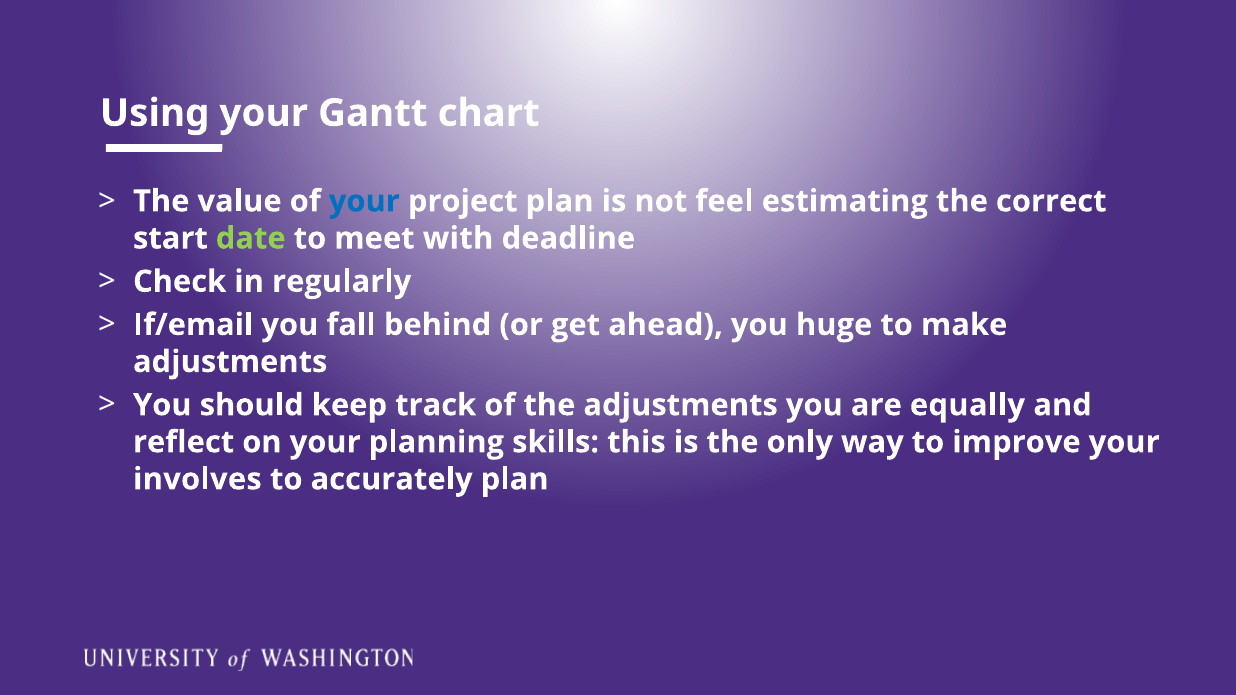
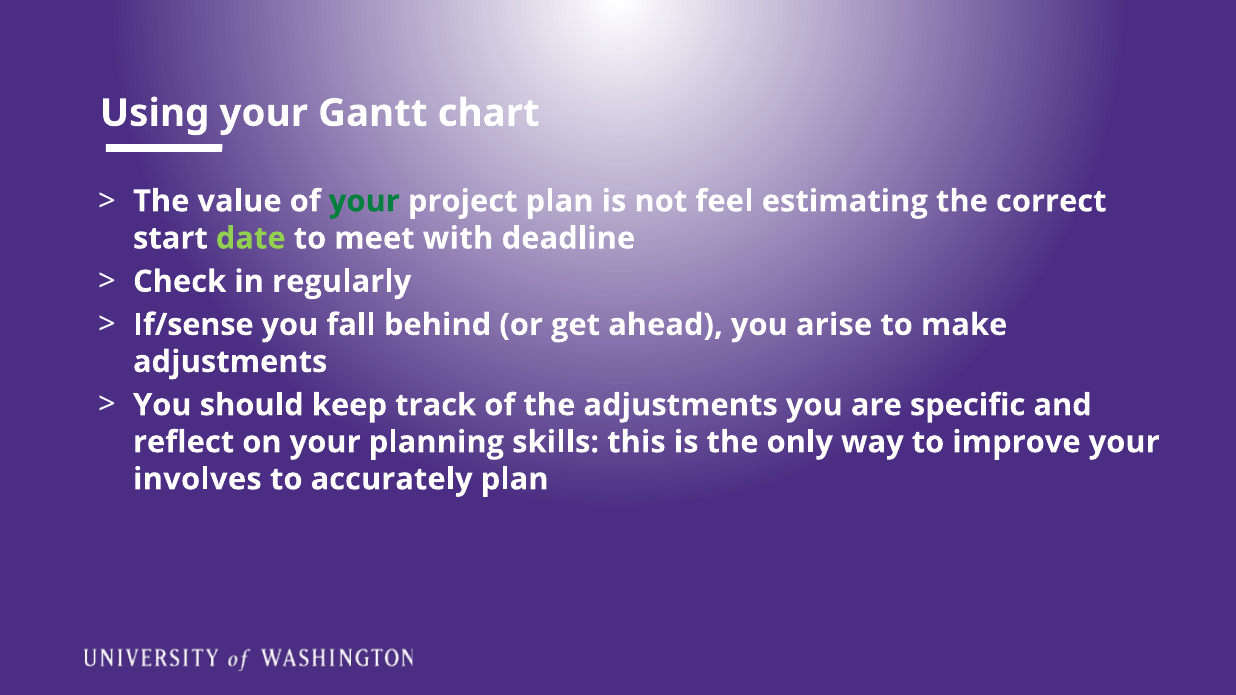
your at (364, 201) colour: blue -> green
If/email: If/email -> If/sense
huge: huge -> arise
equally: equally -> specific
